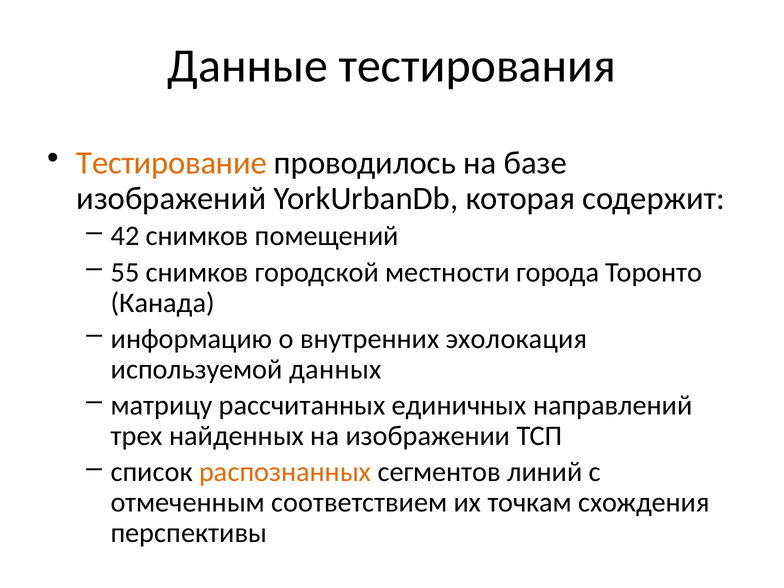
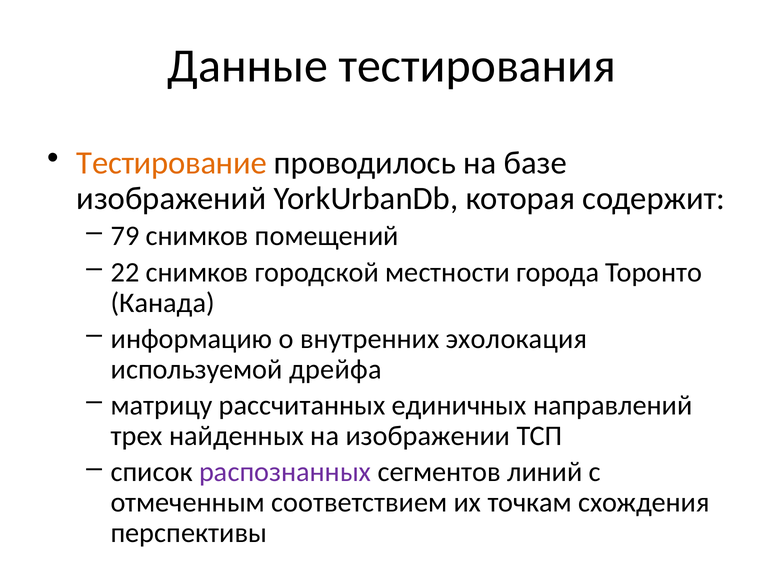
42: 42 -> 79
55: 55 -> 22
данных: данных -> дрейфа
распознанных colour: orange -> purple
